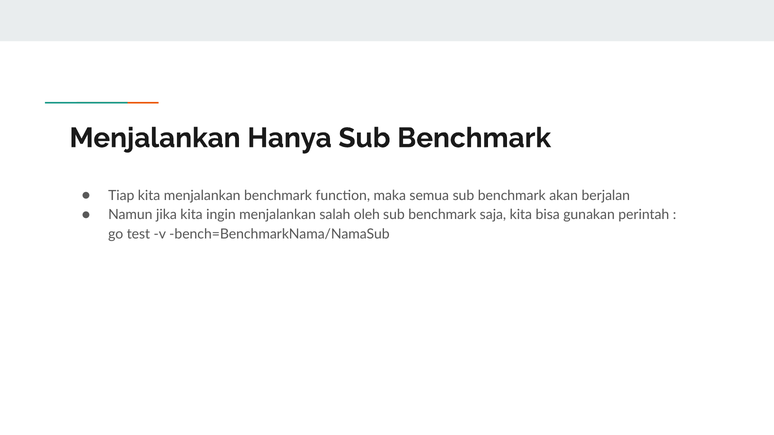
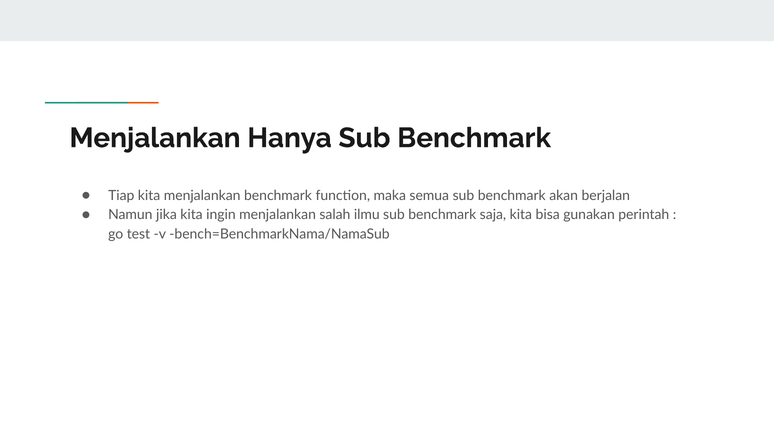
oleh: oleh -> ilmu
